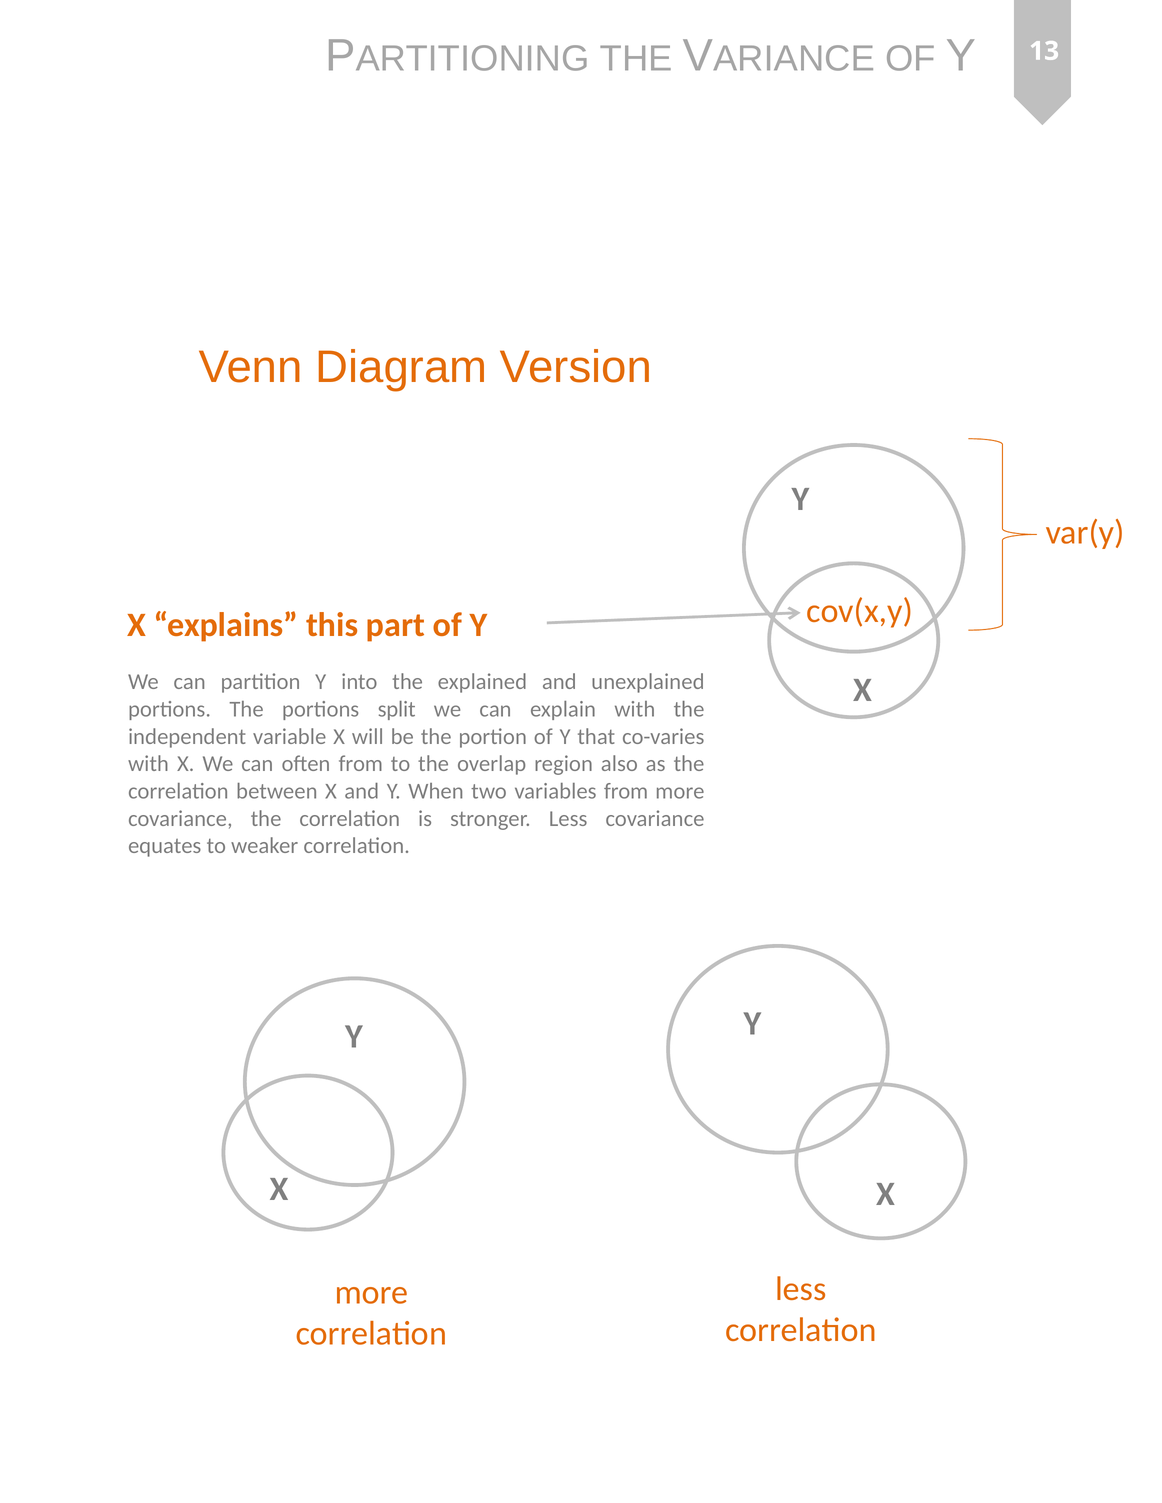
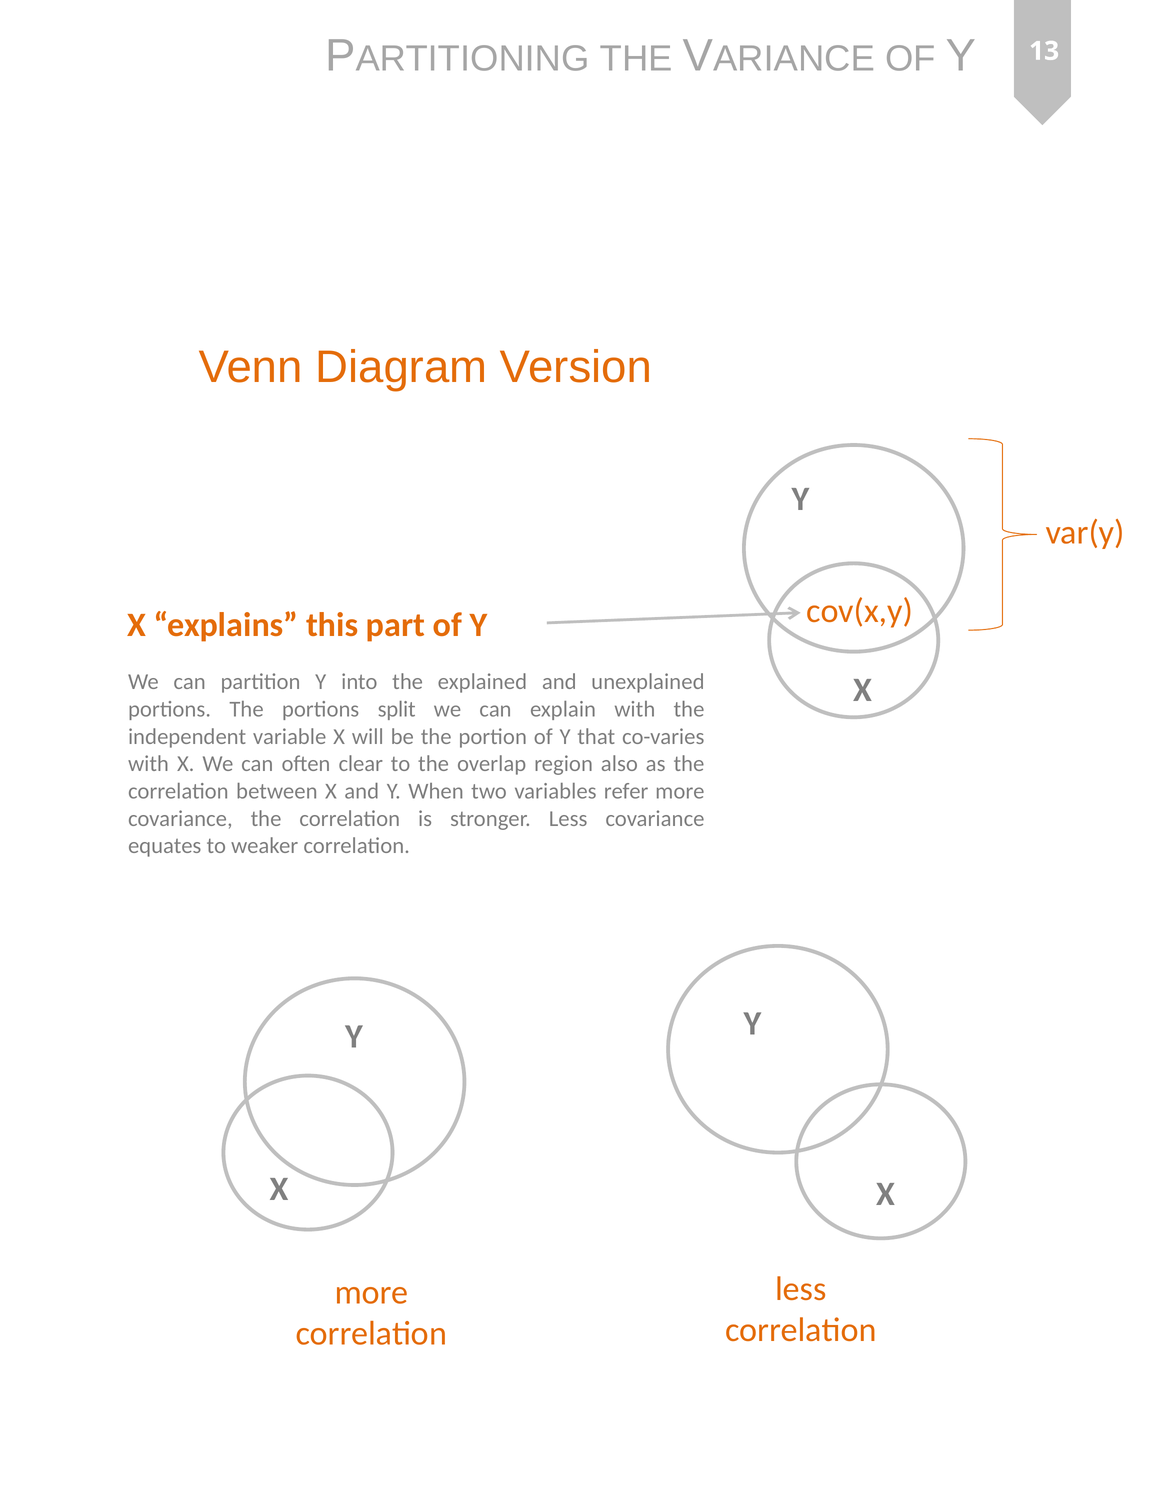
often from: from -> clear
variables from: from -> refer
